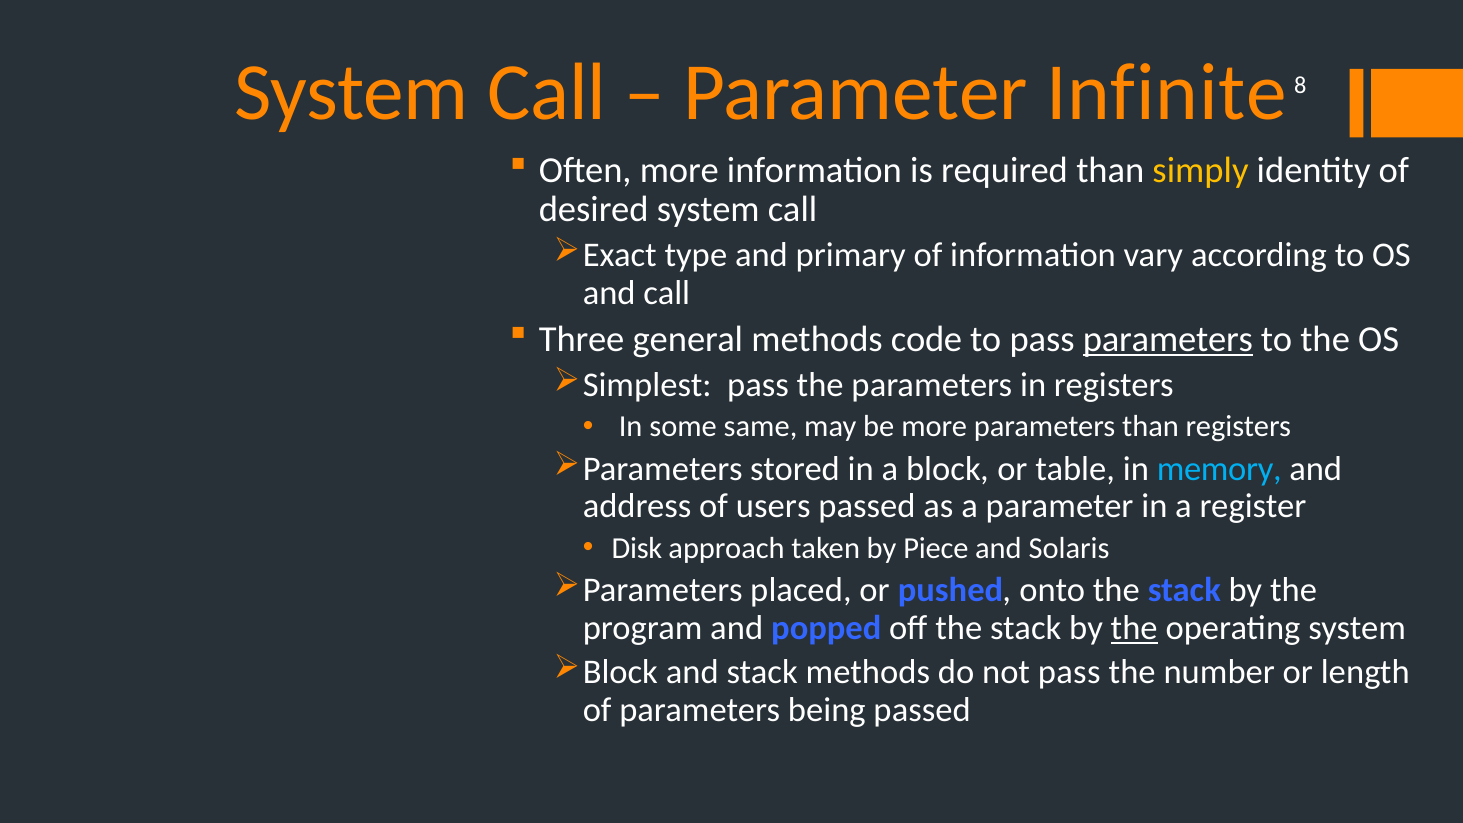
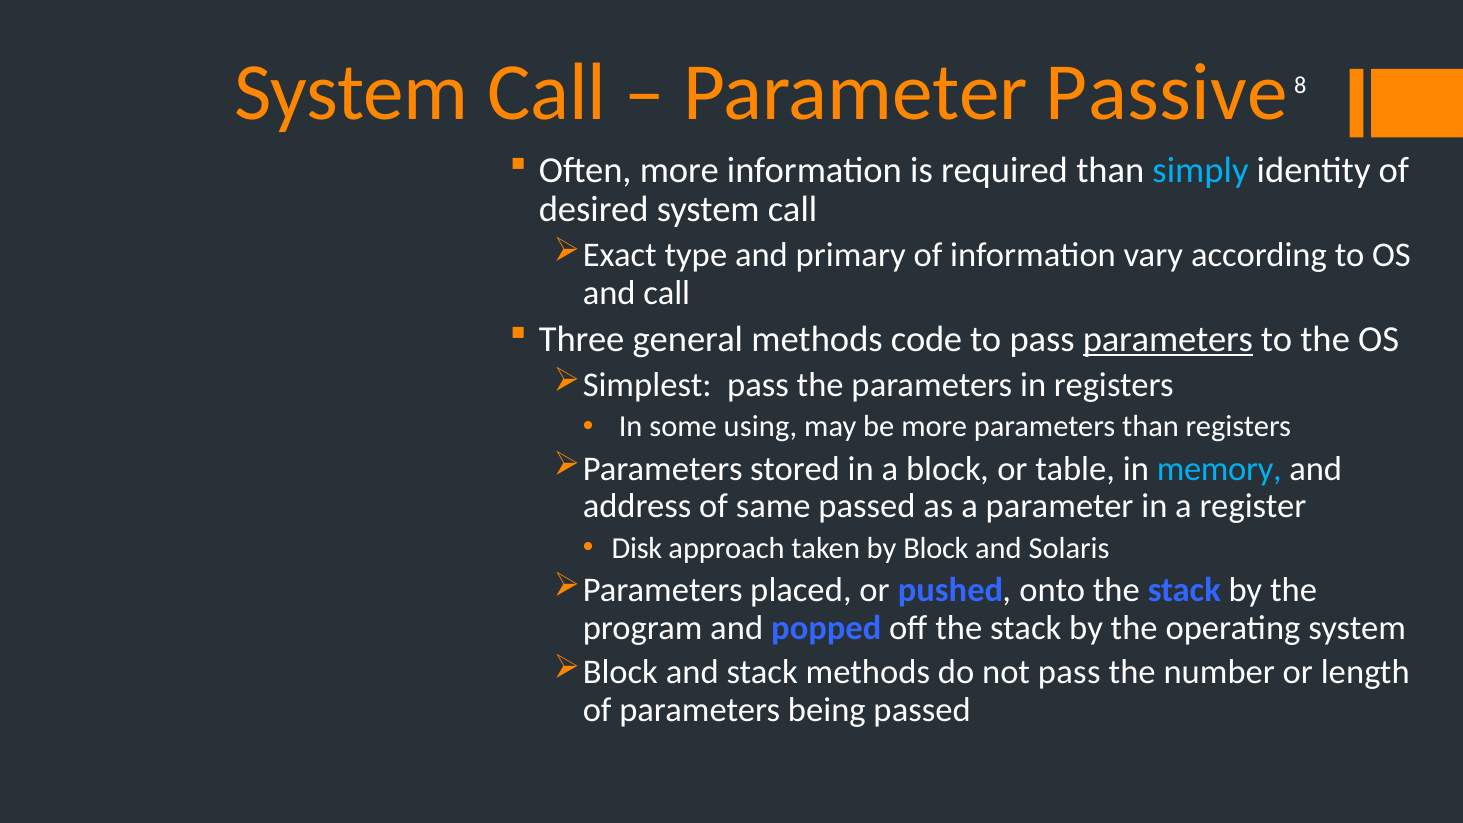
Infinite: Infinite -> Passive
simply colour: yellow -> light blue
same: same -> using
users: users -> same
by Piece: Piece -> Block
the at (1134, 628) underline: present -> none
